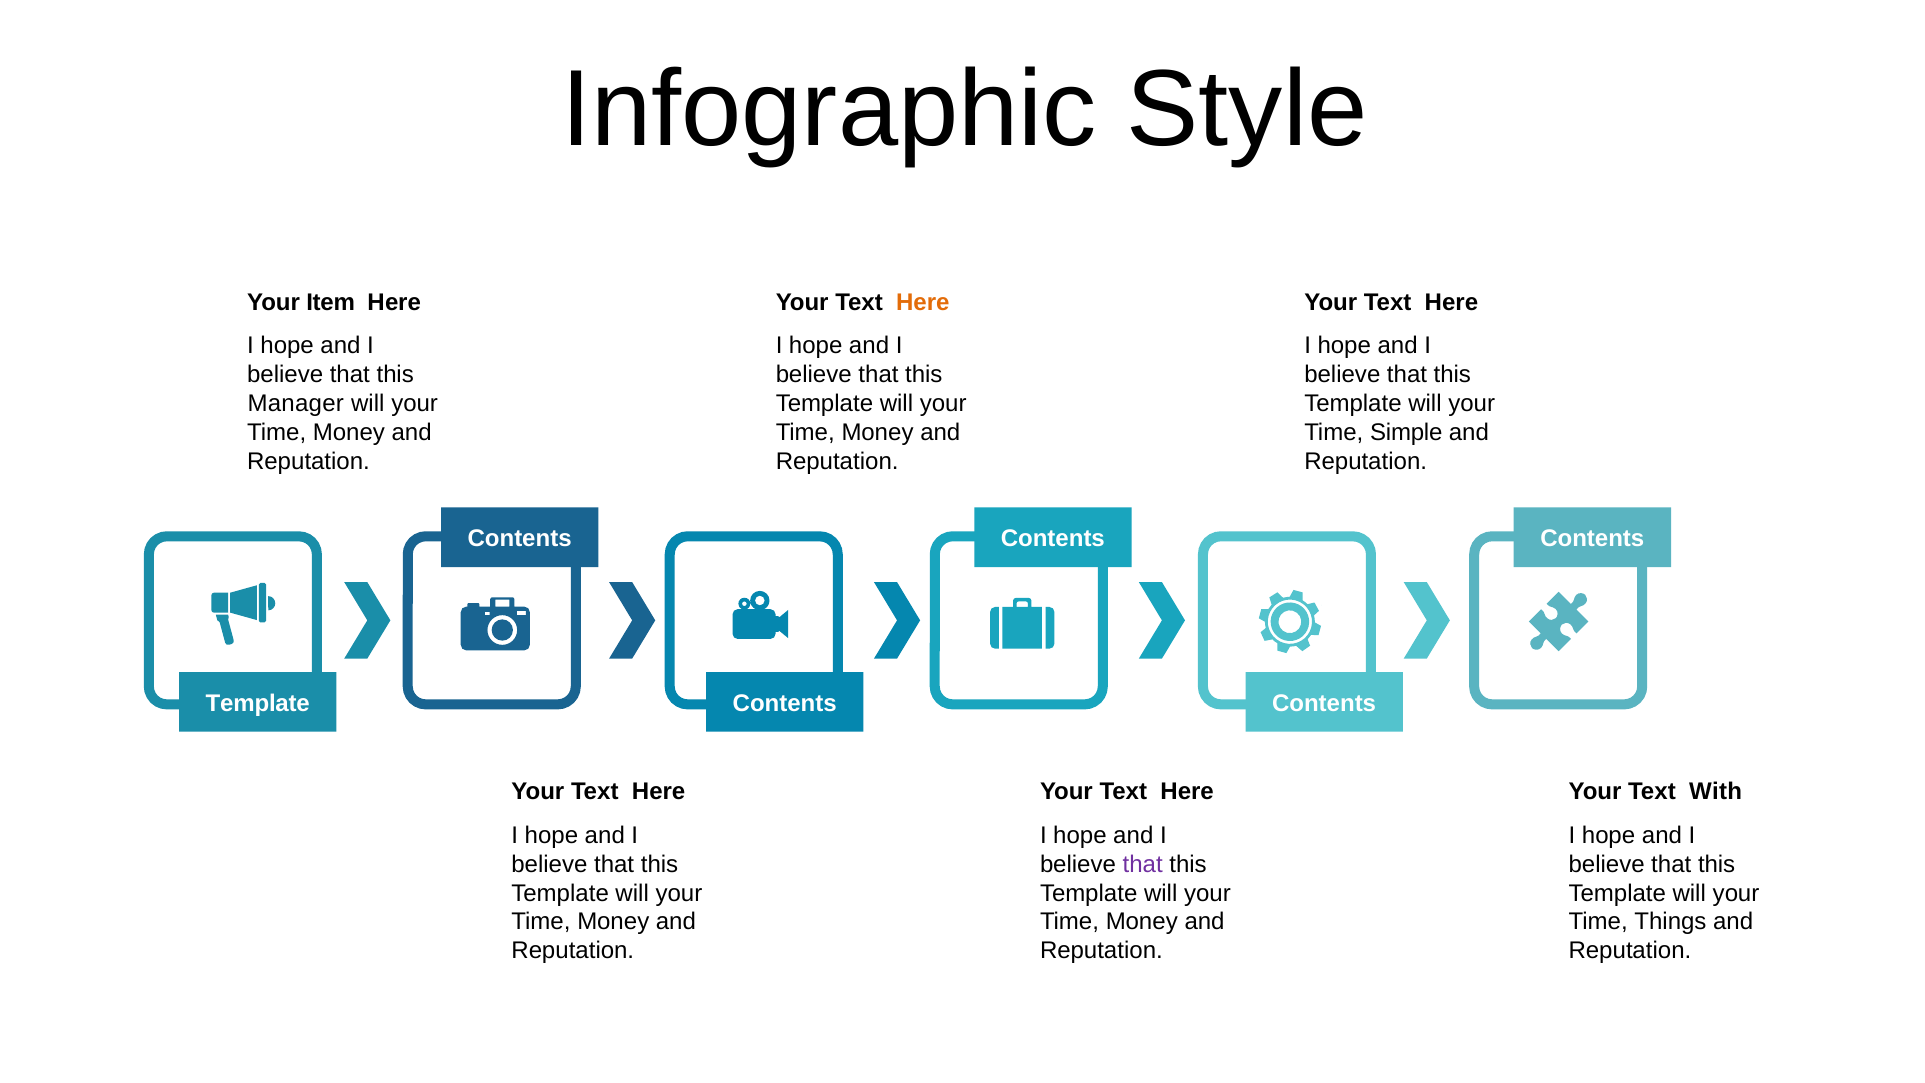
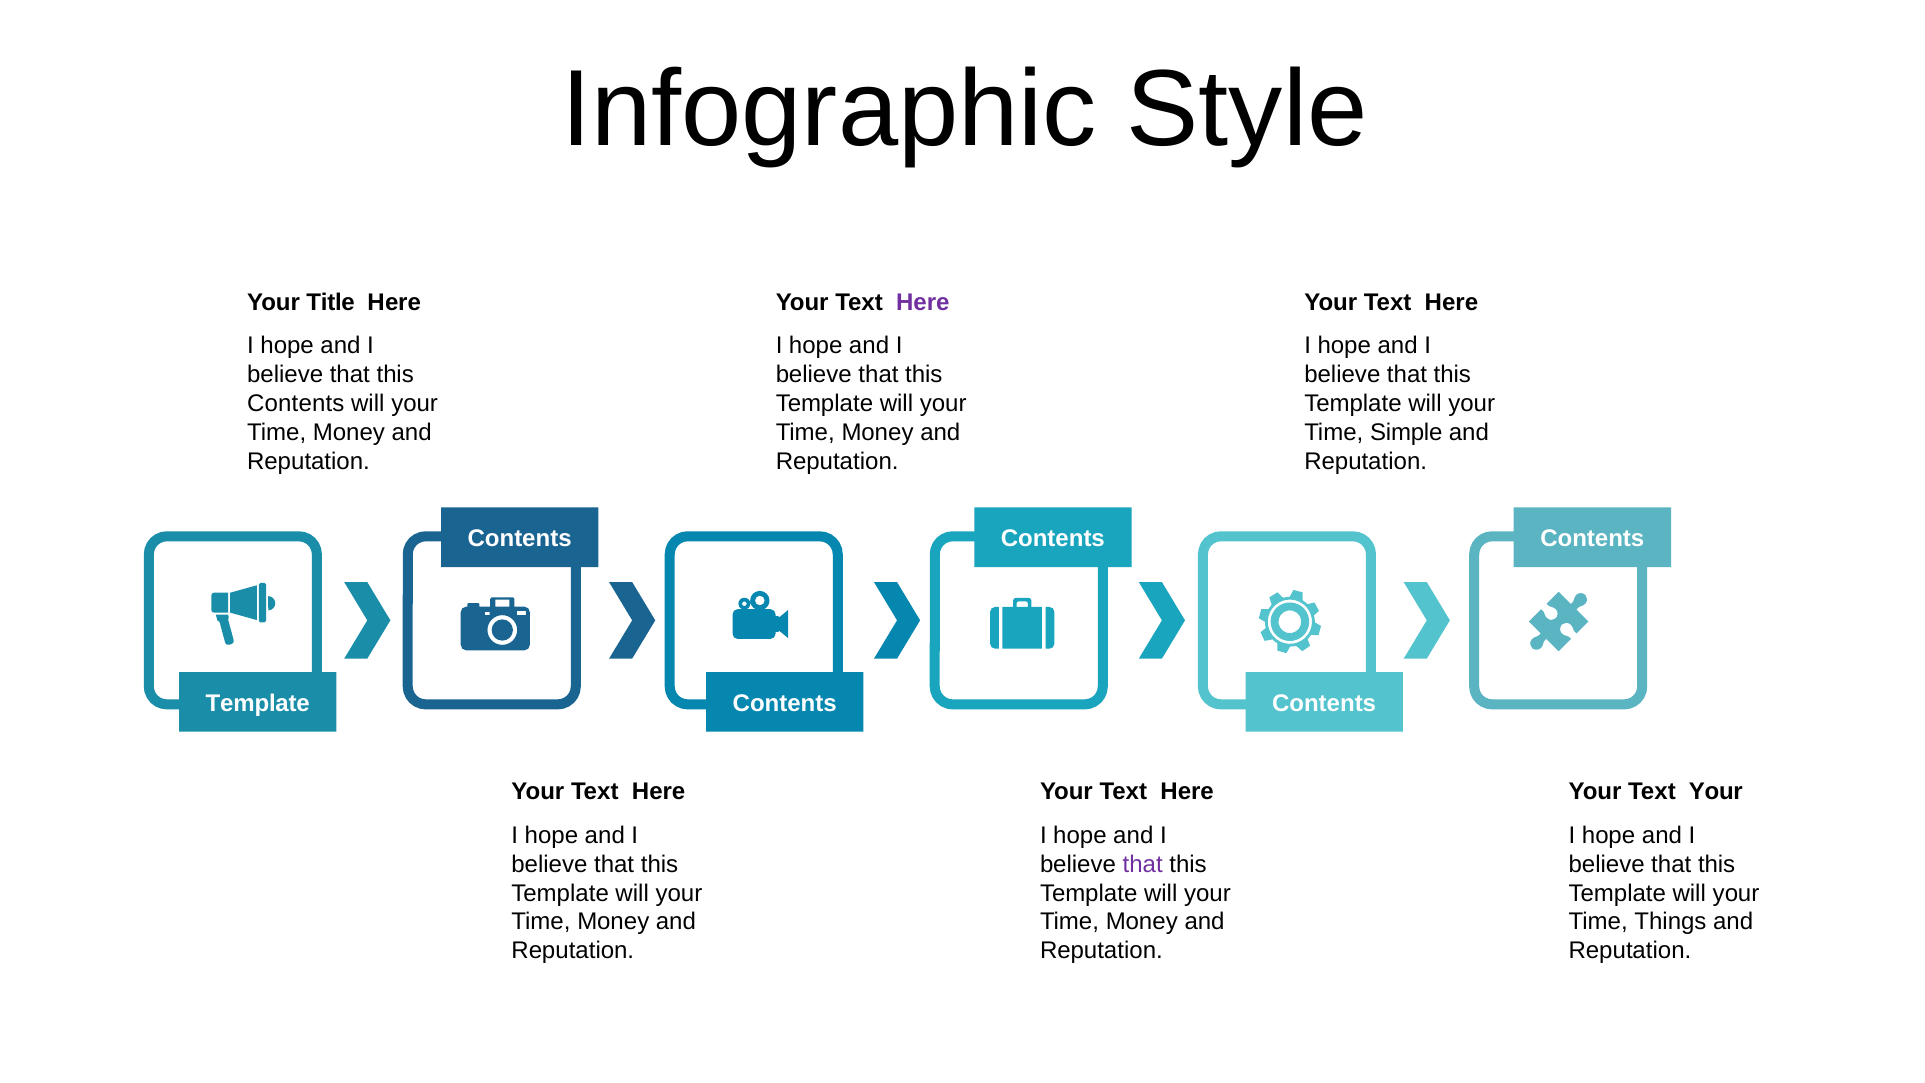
Item: Item -> Title
Here at (923, 302) colour: orange -> purple
Manager at (296, 404): Manager -> Contents
Text With: With -> Your
